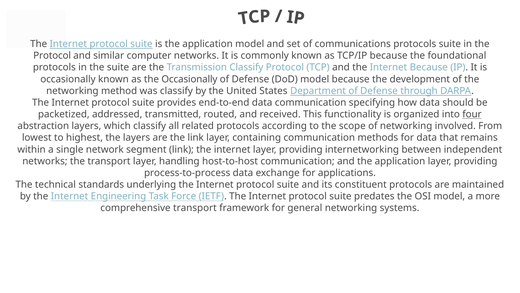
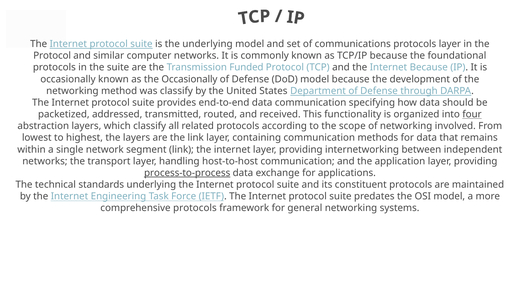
is the application: application -> underlying
protocols suite: suite -> layer
Transmission Classify: Classify -> Funded
process-to-process underline: none -> present
comprehensive transport: transport -> protocols
